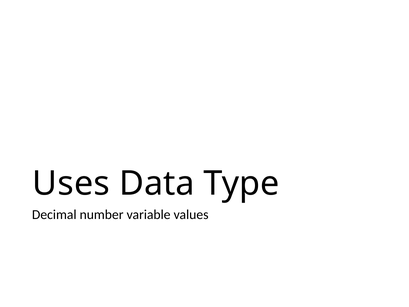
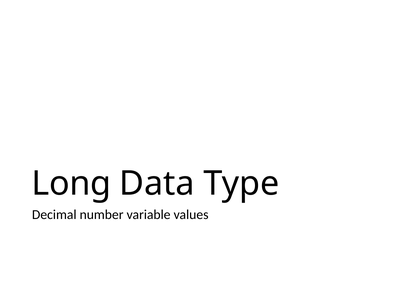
Uses: Uses -> Long
